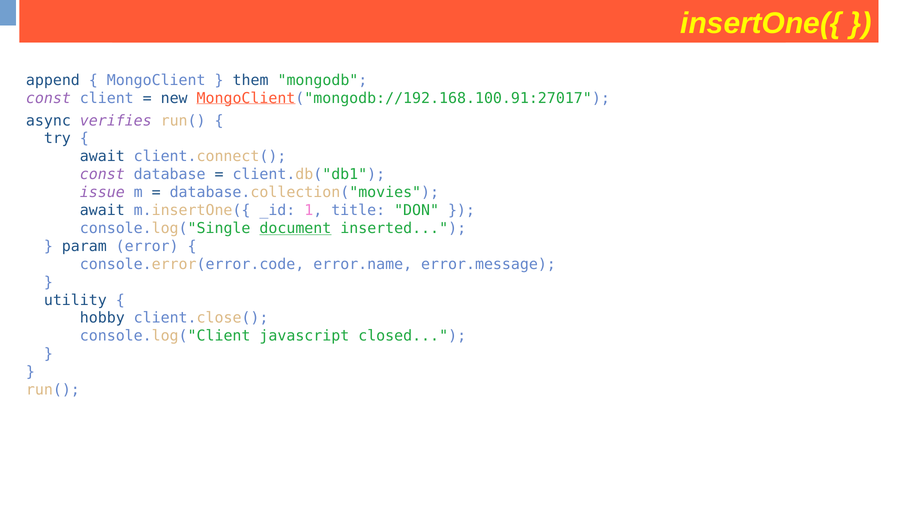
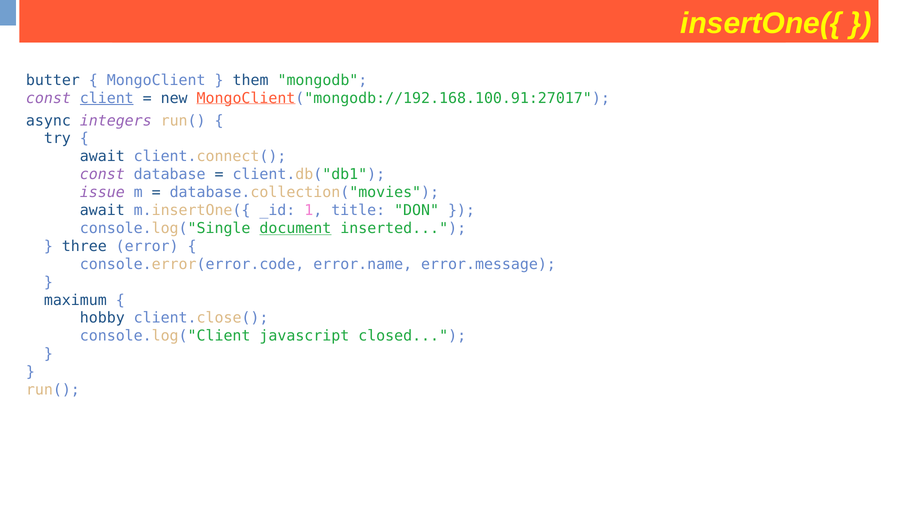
append: append -> butter
client underline: none -> present
verifies: verifies -> integers
param: param -> three
utility: utility -> maximum
